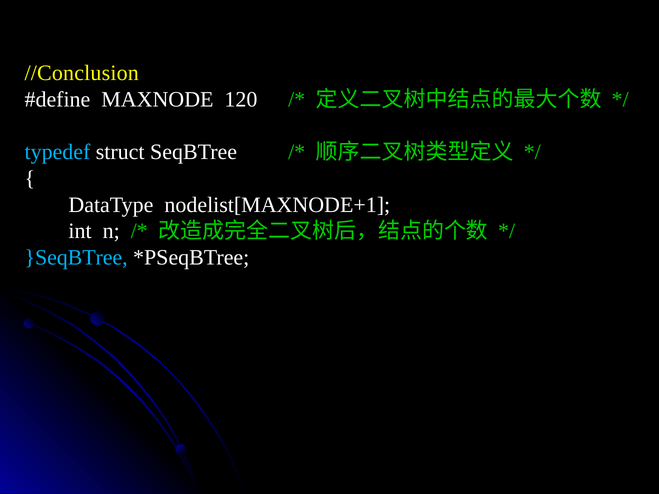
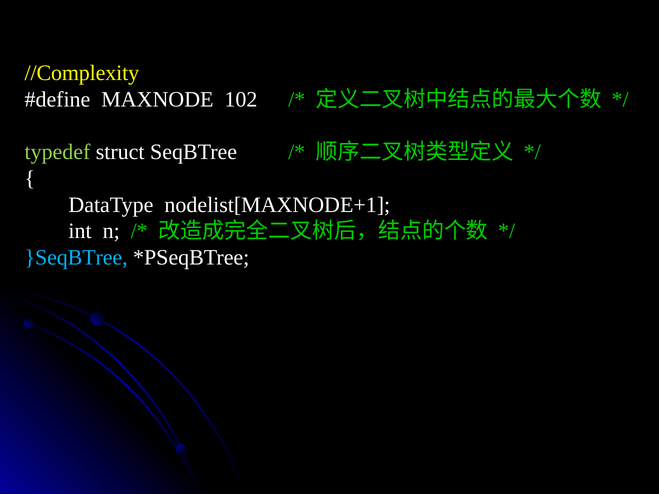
//Conclusion: //Conclusion -> //Complexity
120: 120 -> 102
typedef colour: light blue -> light green
